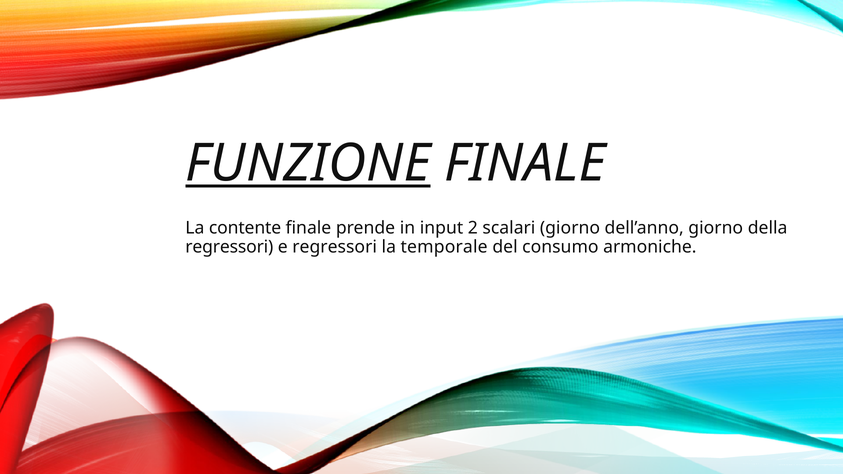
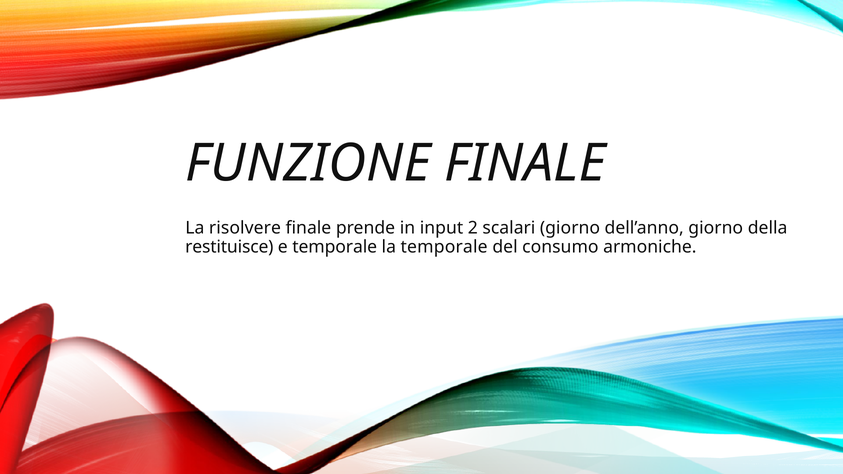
FUNZIONE underline: present -> none
contente: contente -> risolvere
regressori at (229, 247): regressori -> restituisce
e regressori: regressori -> temporale
